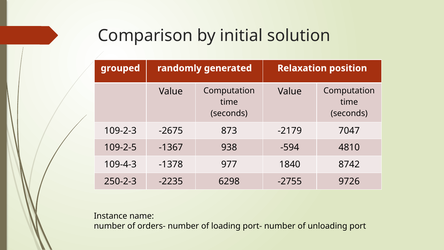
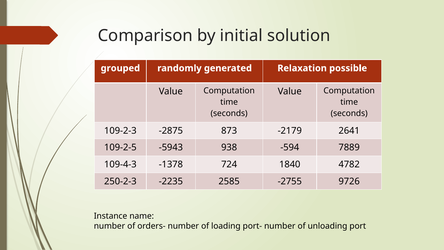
position: position -> possible
-2675: -2675 -> -2875
7047: 7047 -> 2641
-1367: -1367 -> -5943
4810: 4810 -> 7889
977: 977 -> 724
8742: 8742 -> 4782
6298: 6298 -> 2585
